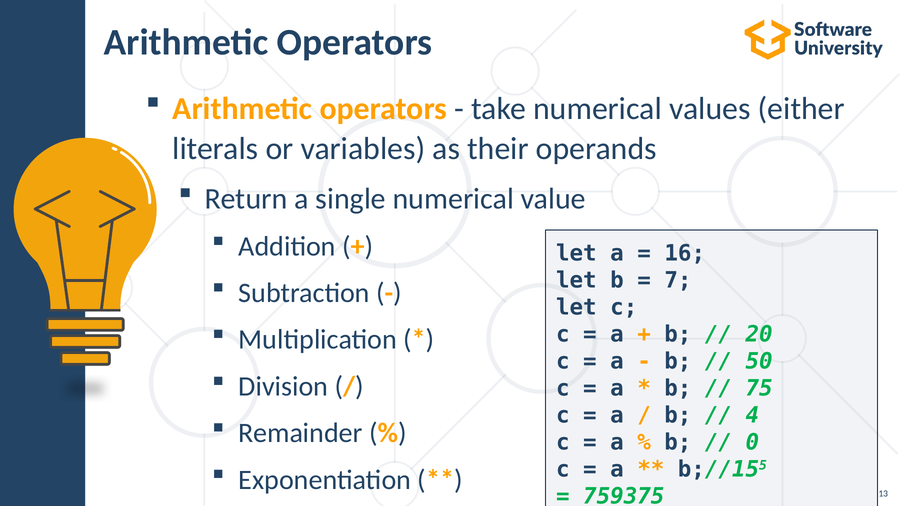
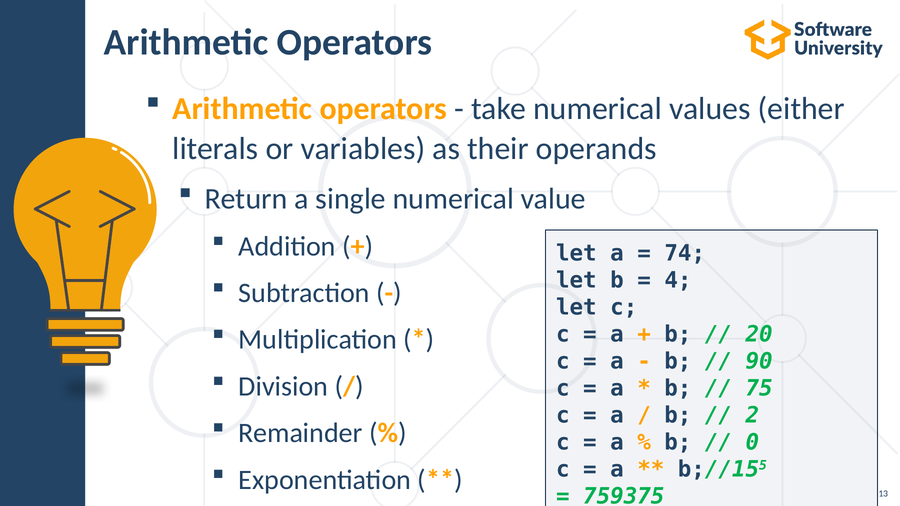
16: 16 -> 74
7: 7 -> 4
50: 50 -> 90
4: 4 -> 2
